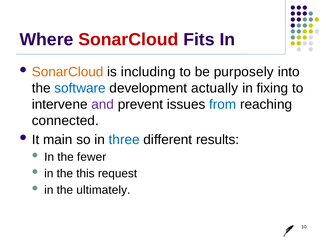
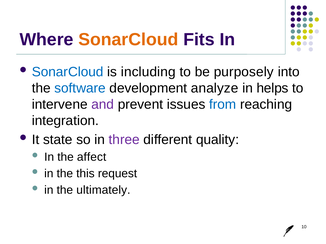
SonarCloud at (128, 40) colour: red -> orange
SonarCloud at (68, 72) colour: orange -> blue
actually: actually -> analyze
fixing: fixing -> helps
connected: connected -> integration
main: main -> state
three colour: blue -> purple
results: results -> quality
fewer: fewer -> affect
